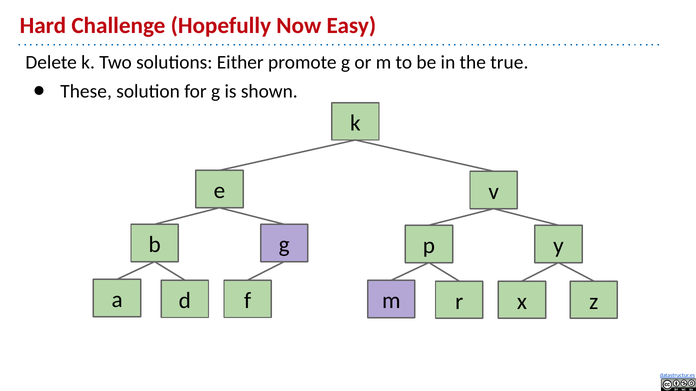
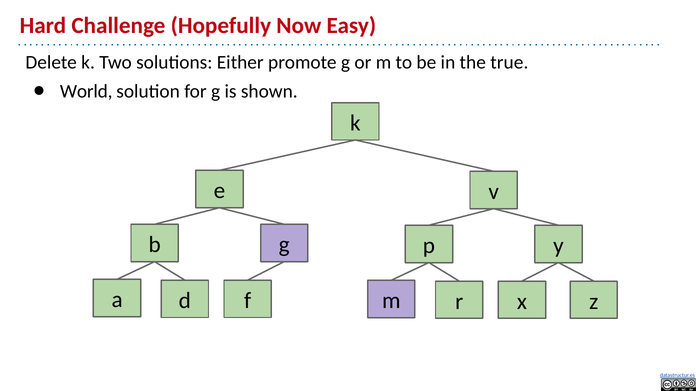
These: These -> World
